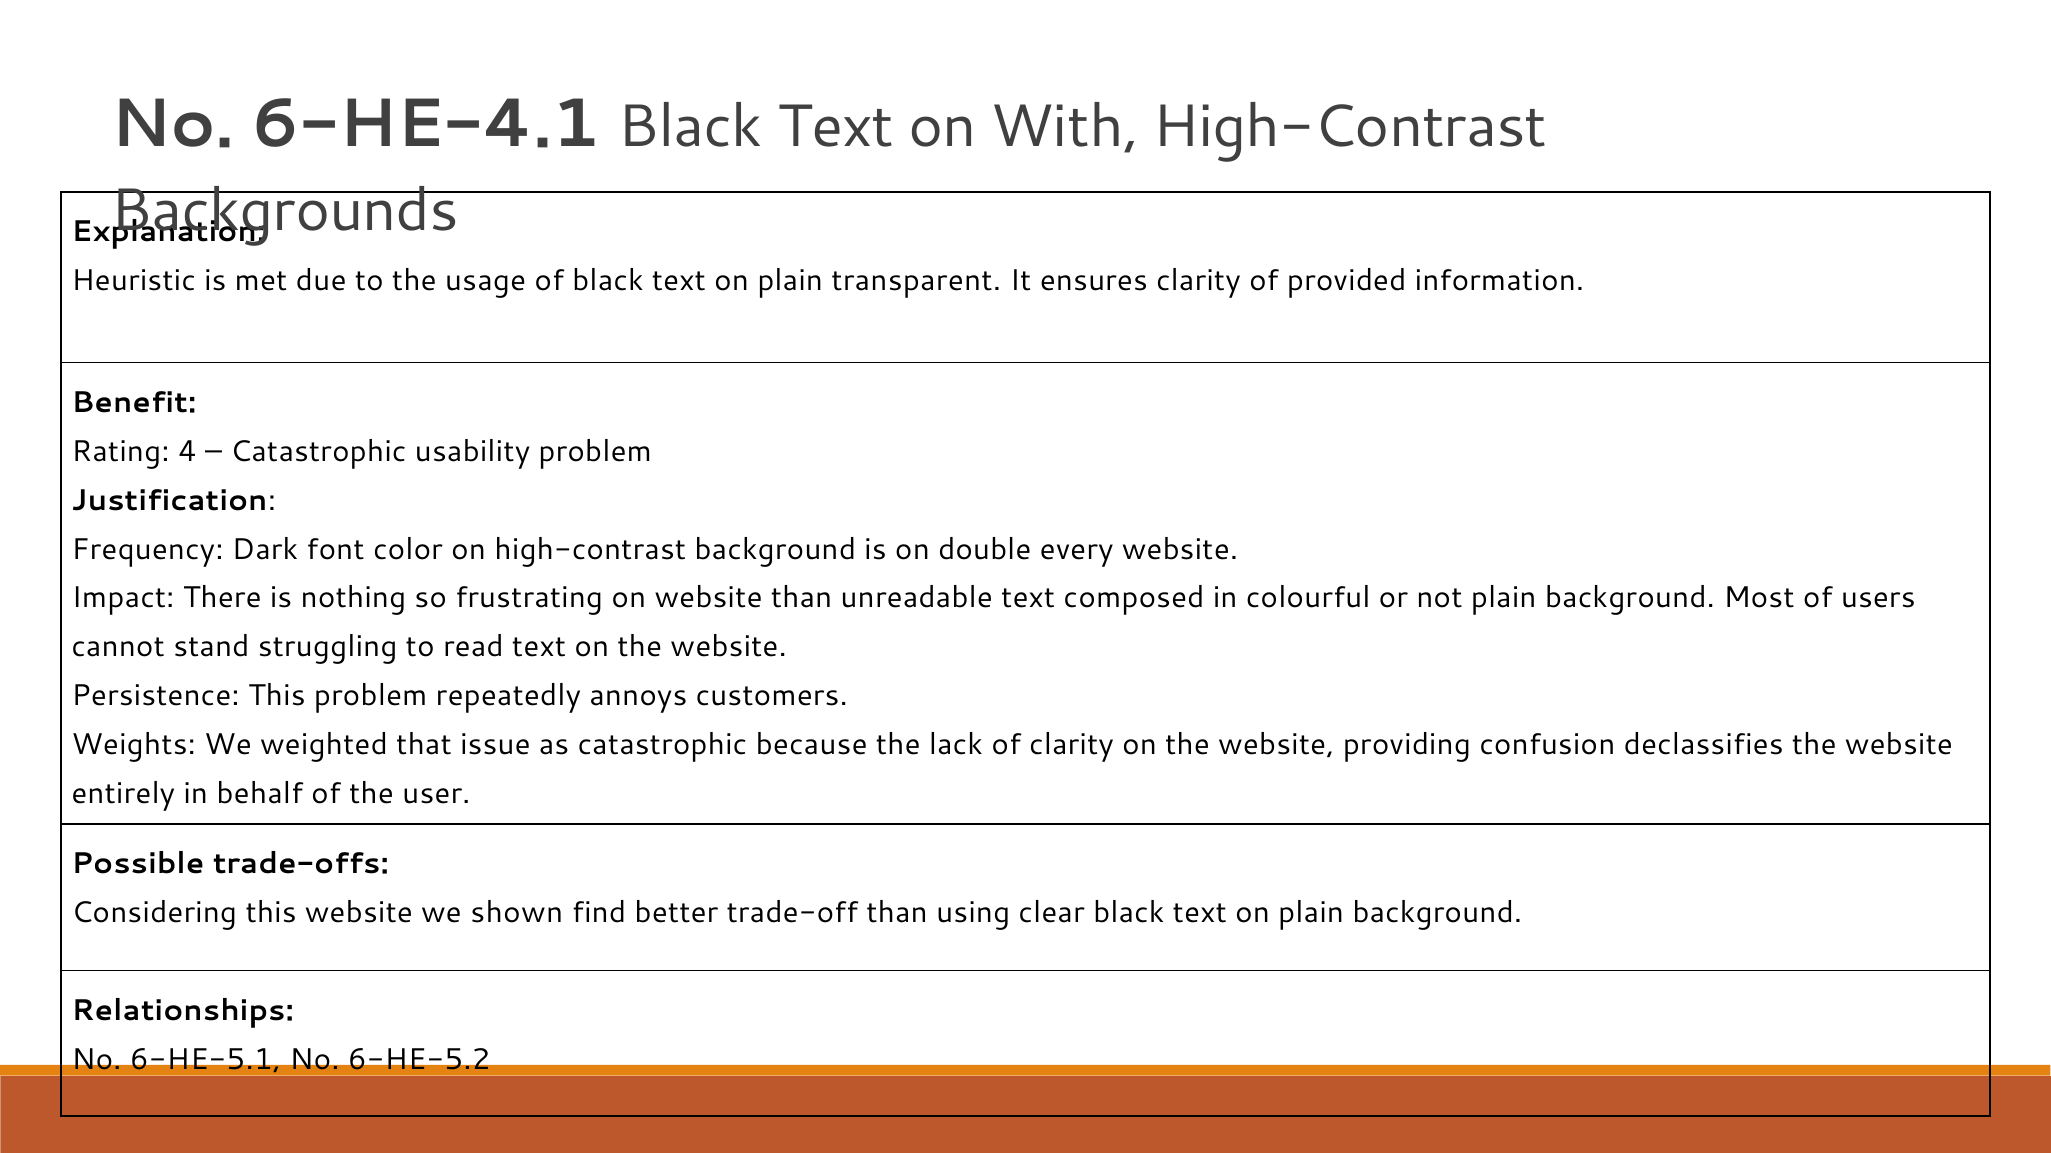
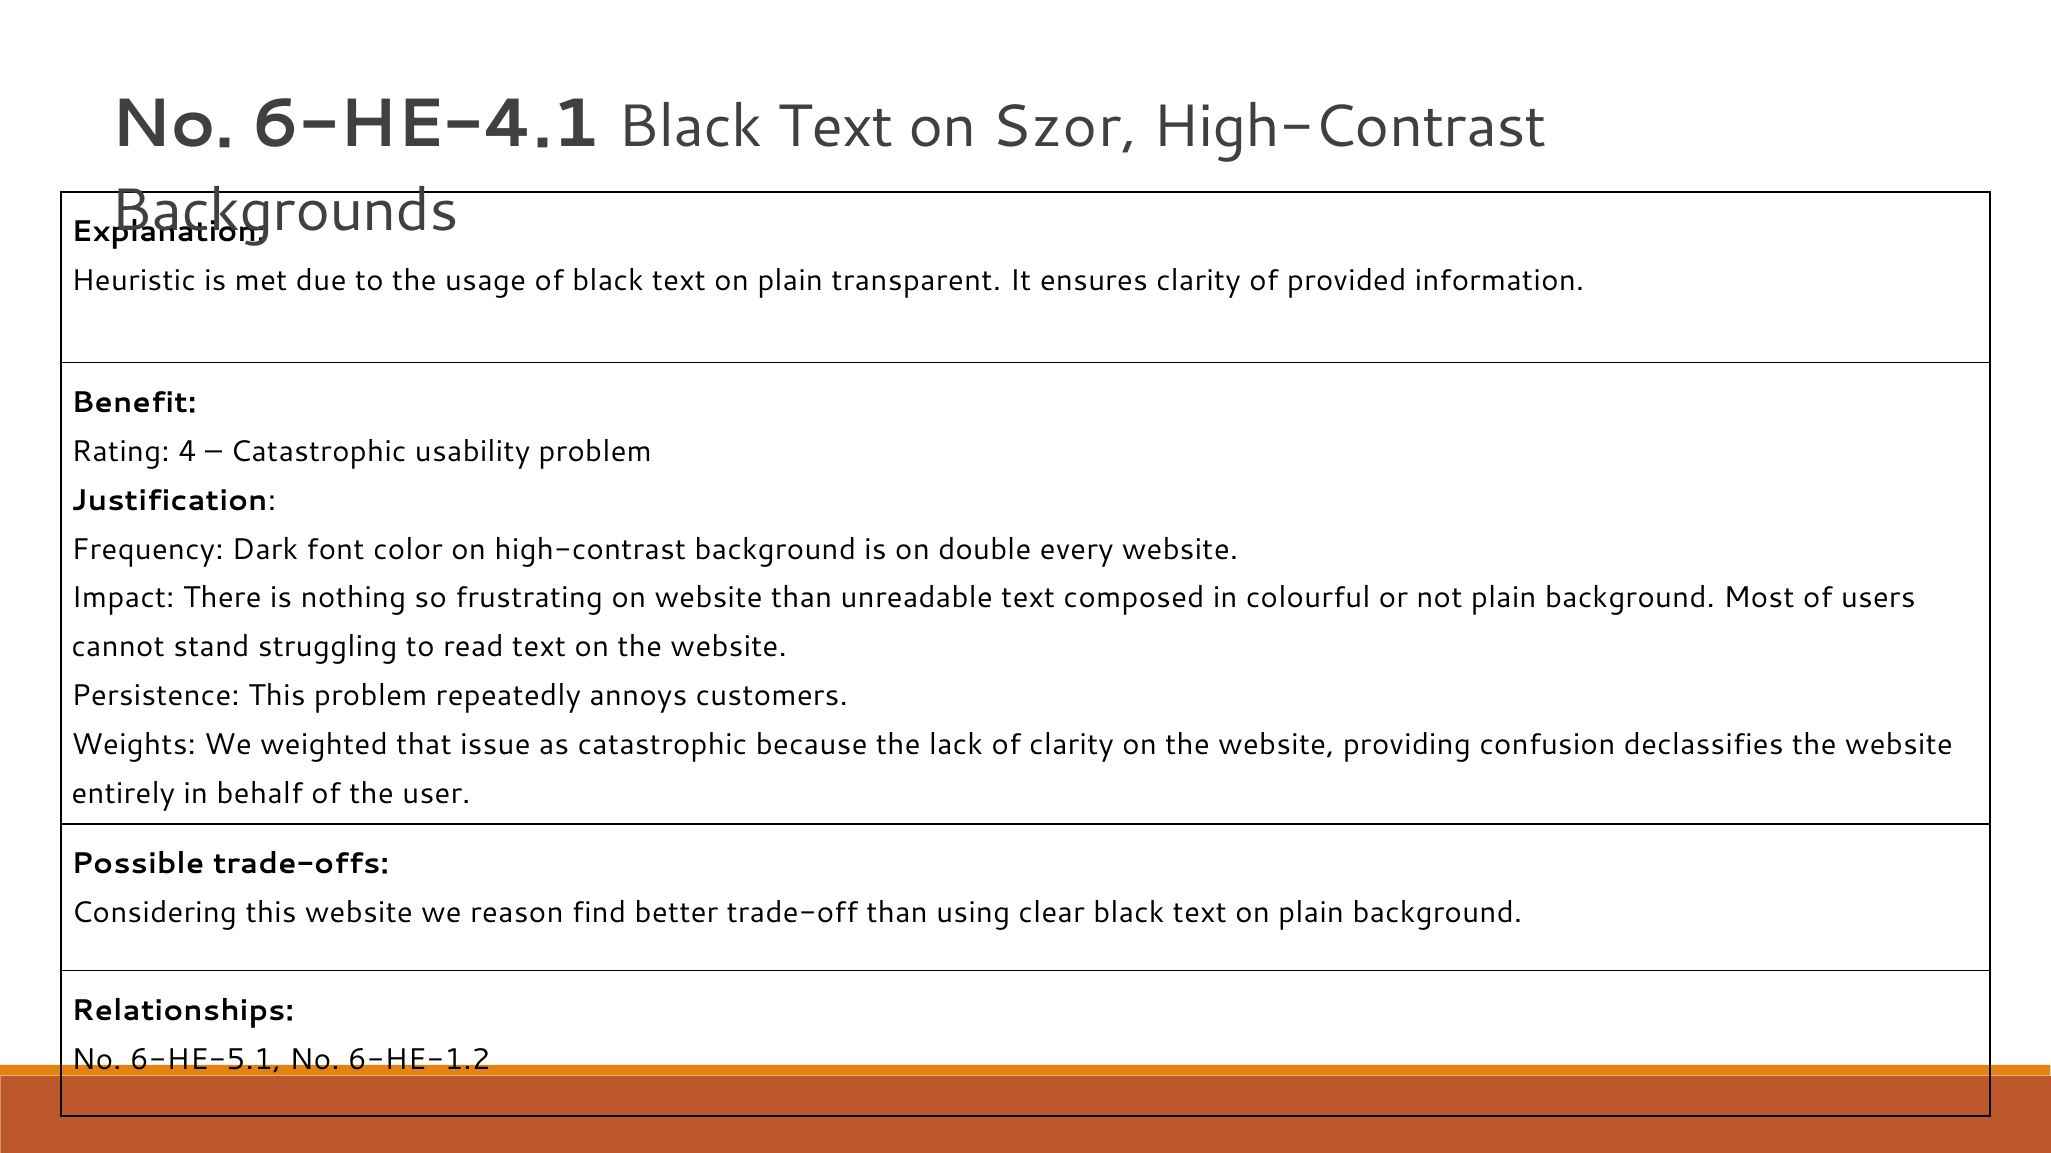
With: With -> Szor
shown: shown -> reason
6-HE-5.2: 6-HE-5.2 -> 6-HE-1.2
